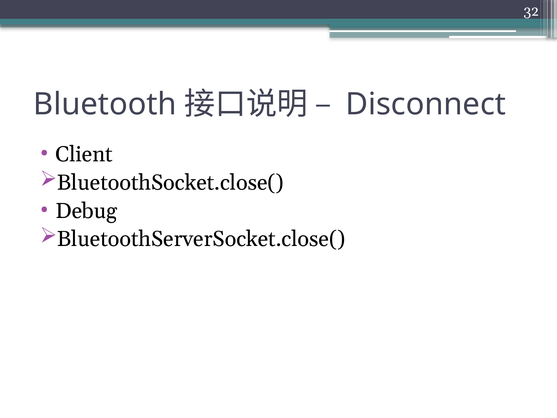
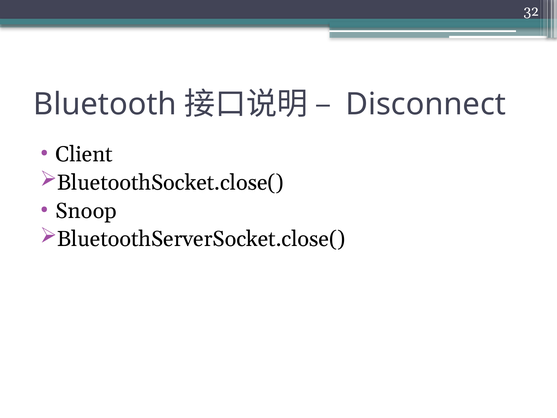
Debug: Debug -> Snoop
